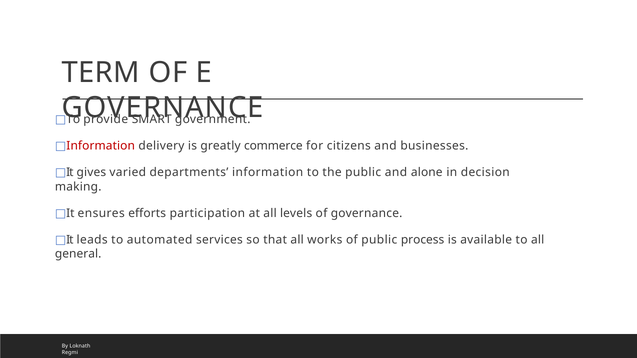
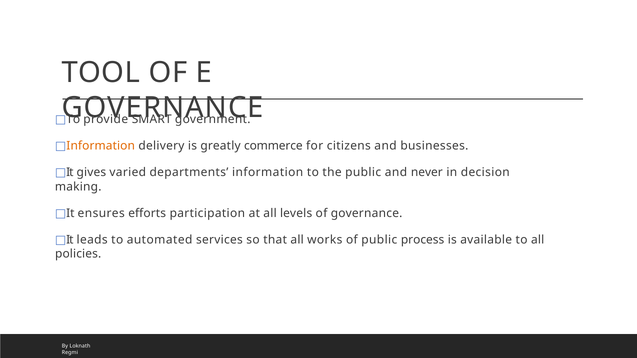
TERM: TERM -> TOOL
Information at (101, 146) colour: red -> orange
alone: alone -> never
general: general -> policies
